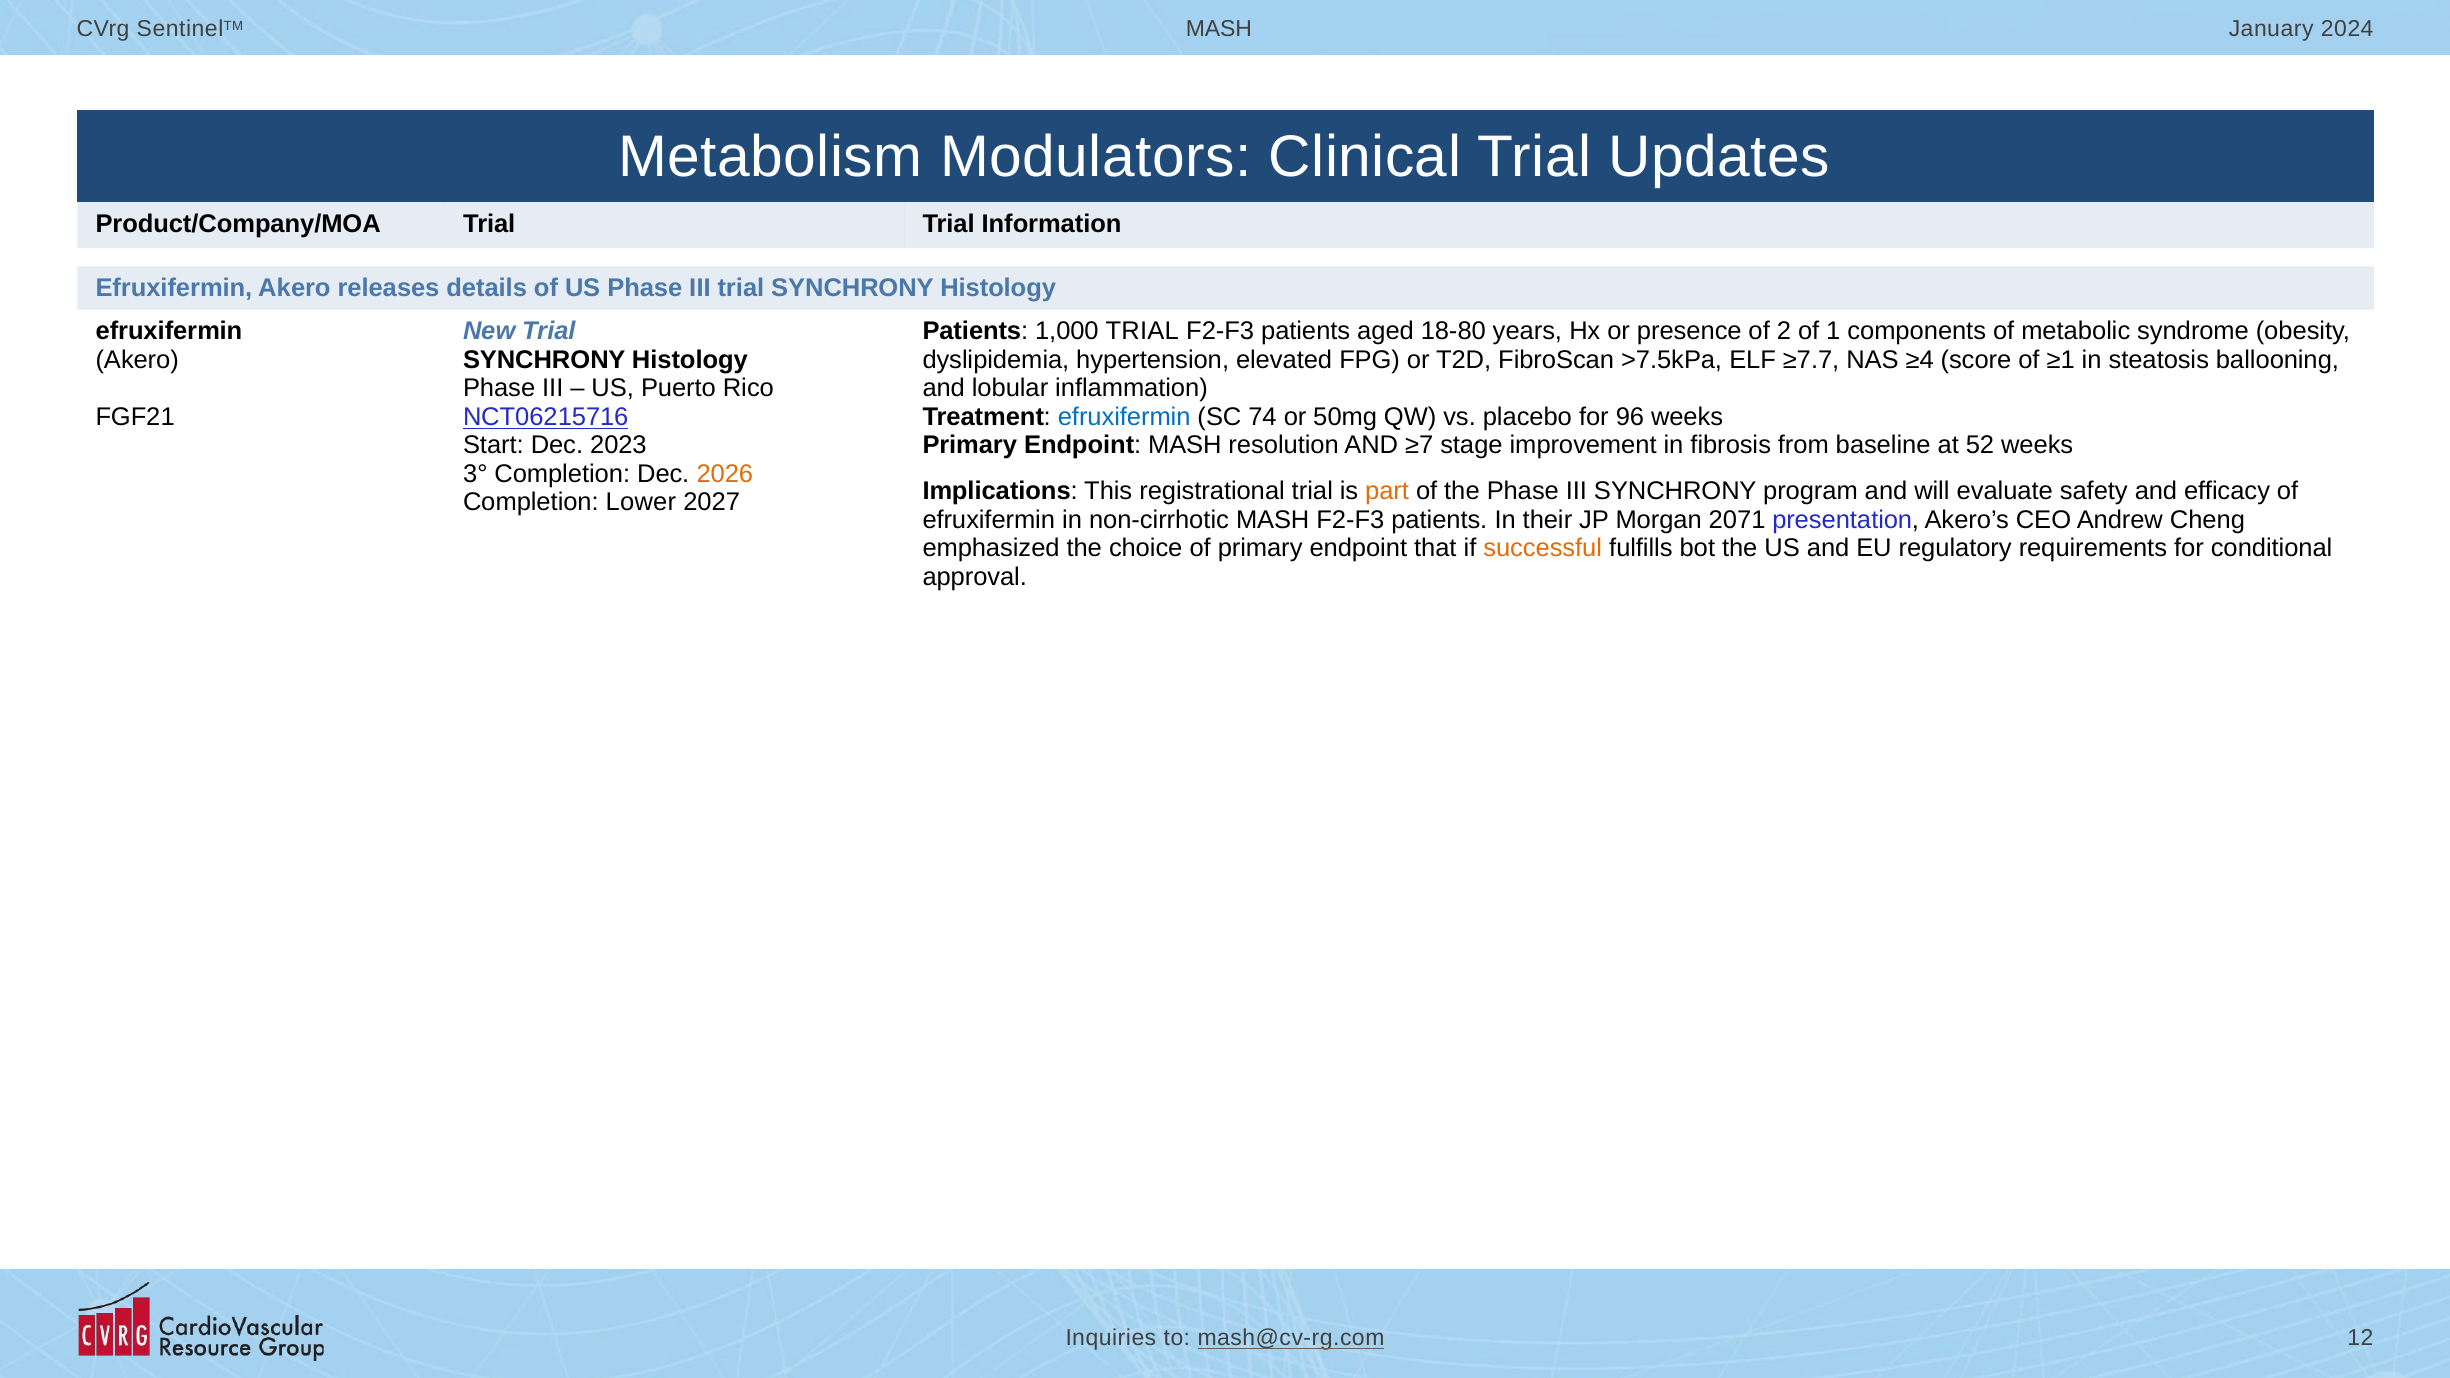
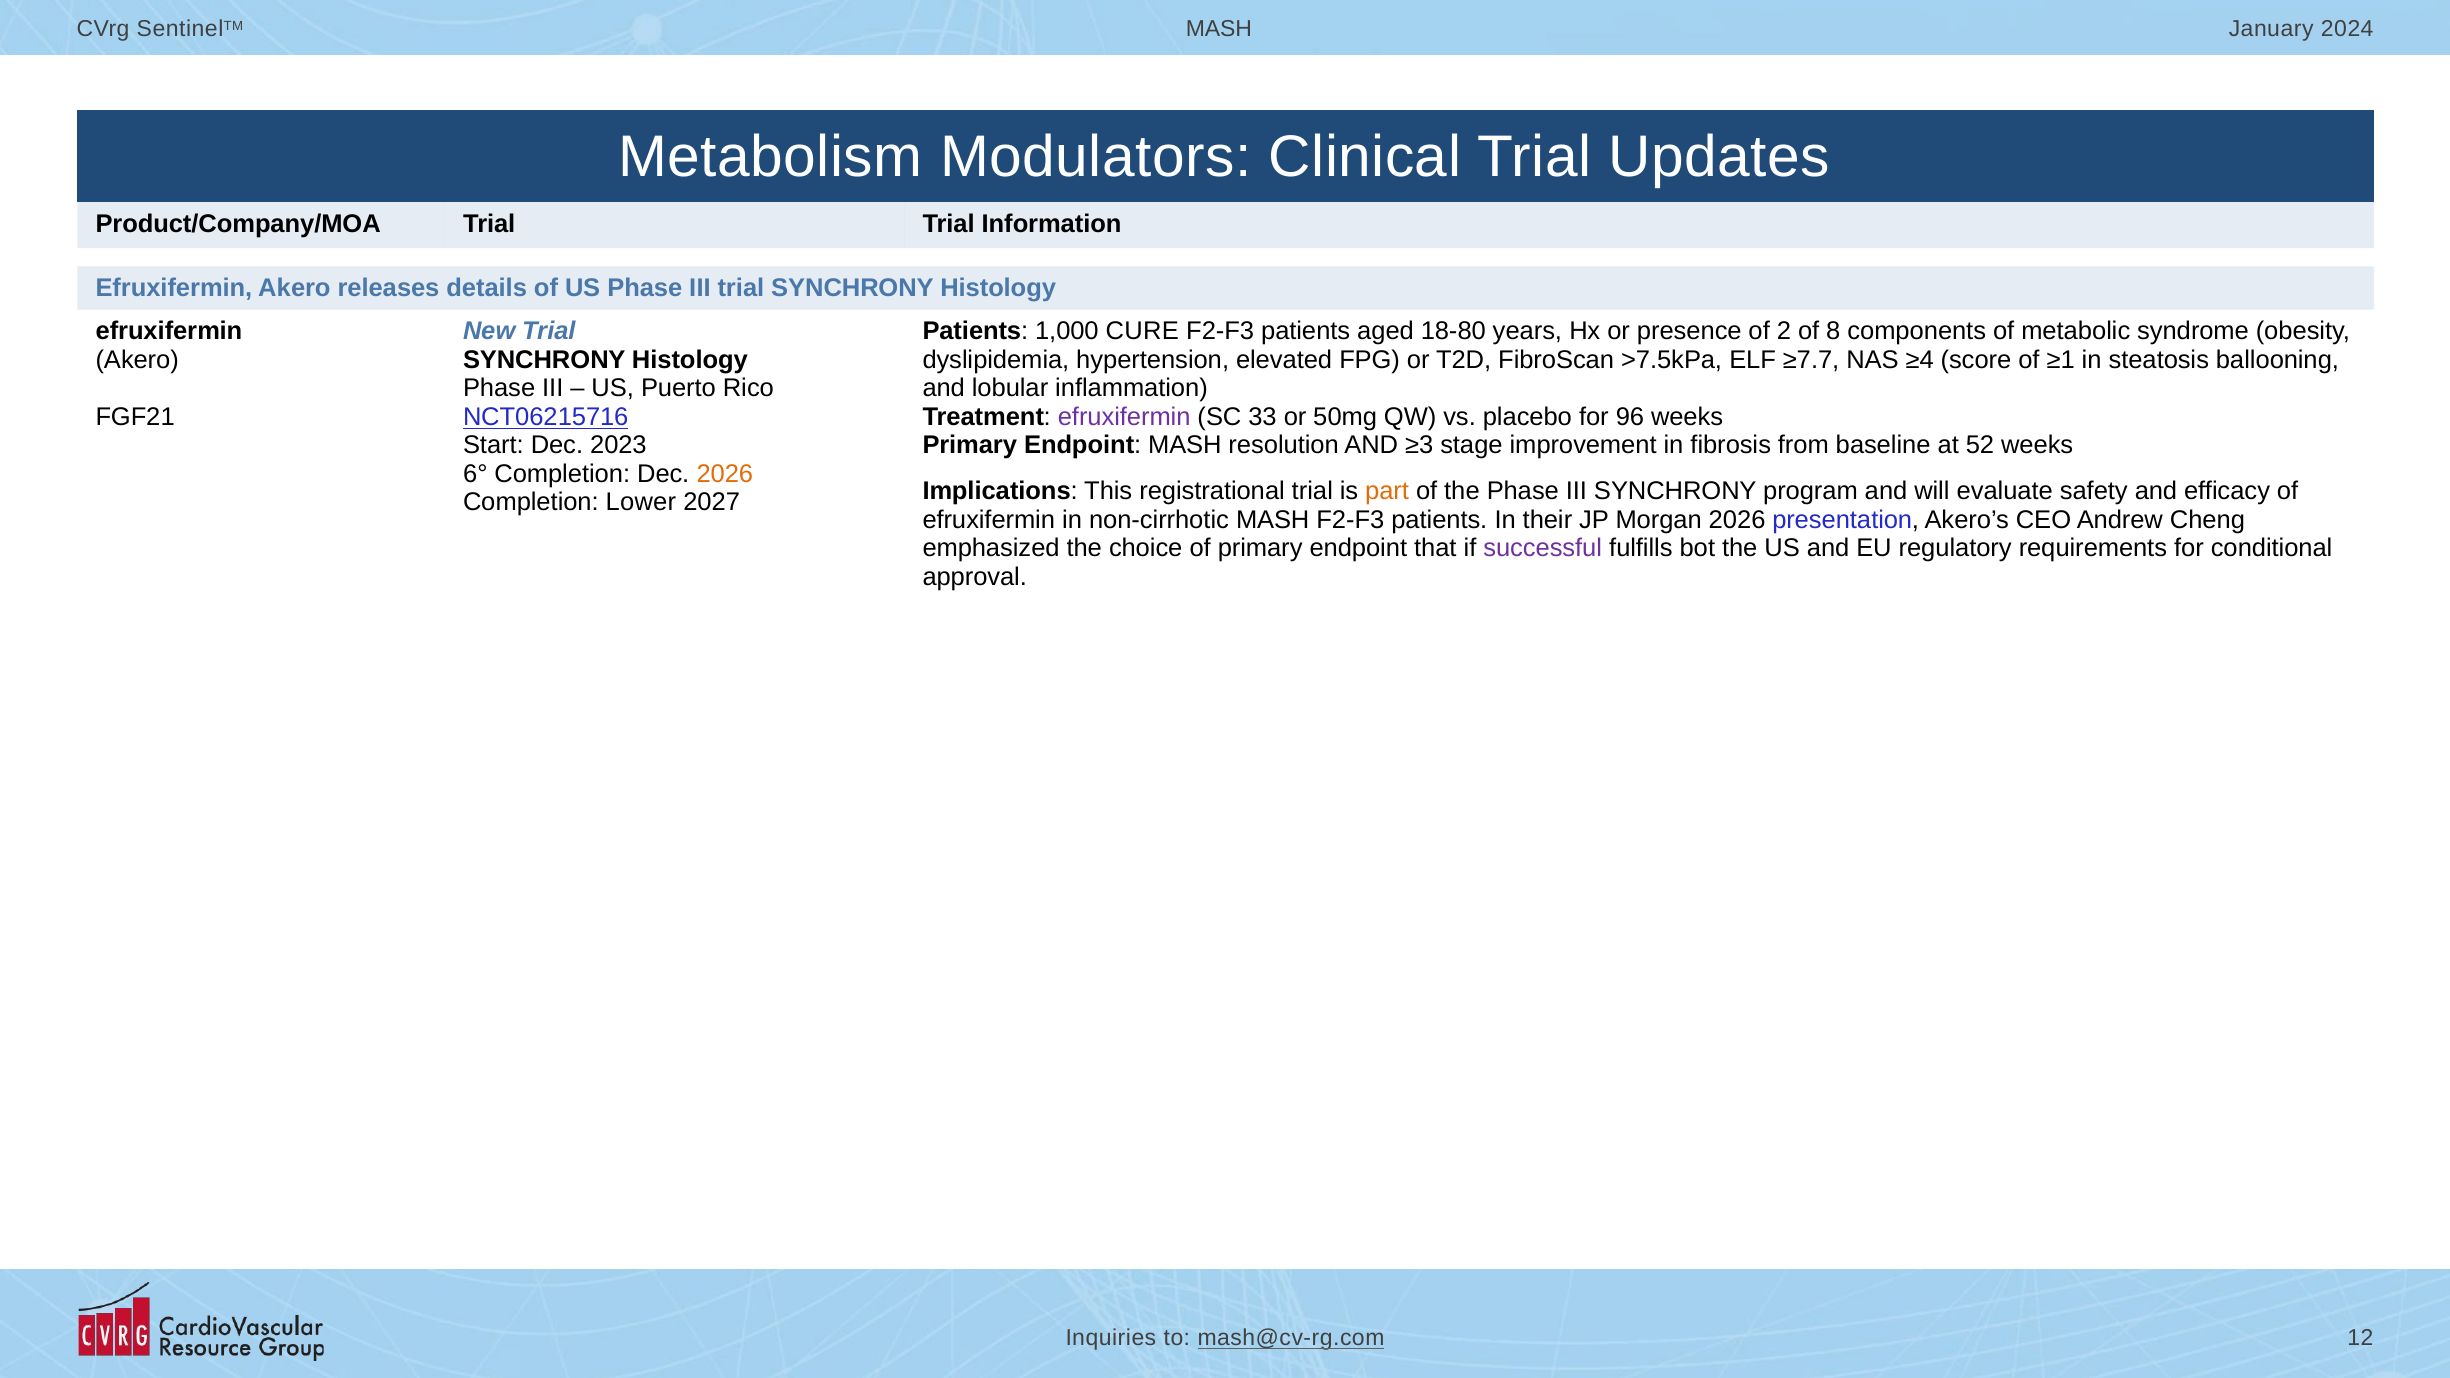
1,000 TRIAL: TRIAL -> CURE
1: 1 -> 8
efruxifermin at (1124, 417) colour: blue -> purple
74: 74 -> 33
≥7: ≥7 -> ≥3
3°: 3° -> 6°
Morgan 2071: 2071 -> 2026
successful colour: orange -> purple
